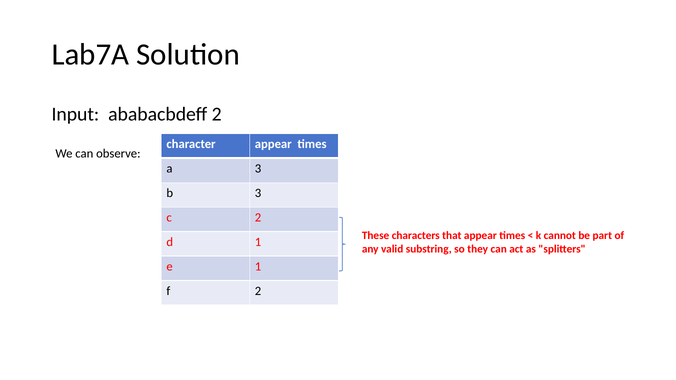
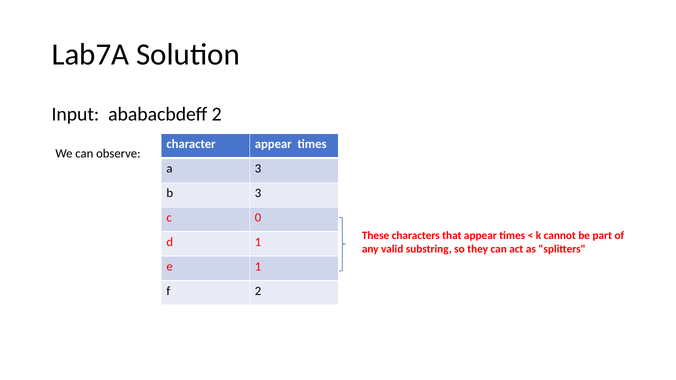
c 2: 2 -> 0
